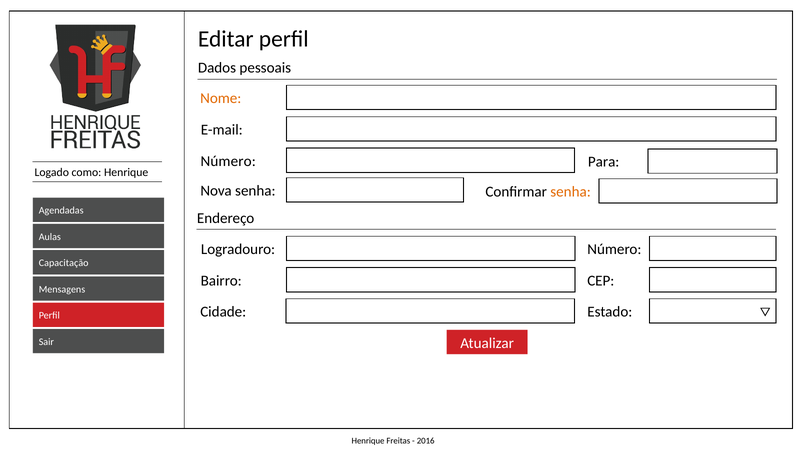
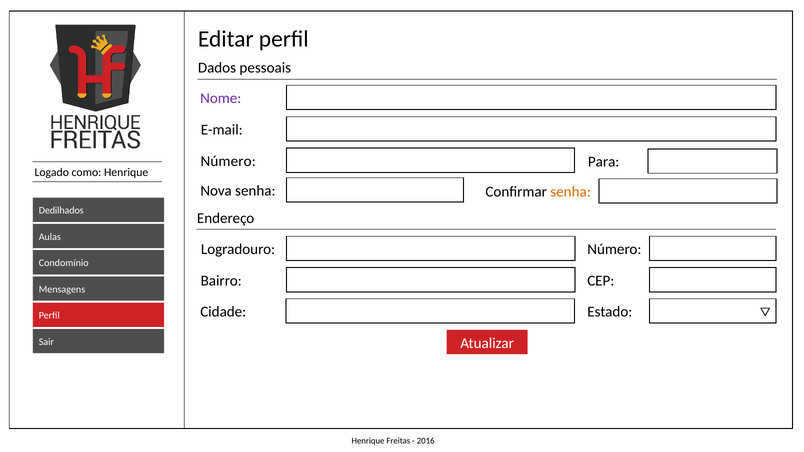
Nome colour: orange -> purple
Agendadas: Agendadas -> Dedilhados
Capacitação: Capacitação -> Condomínio
